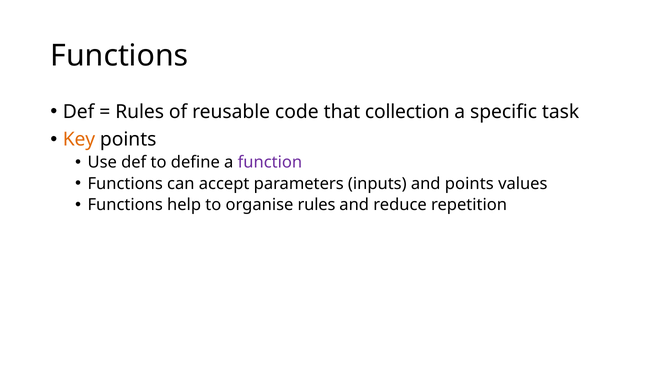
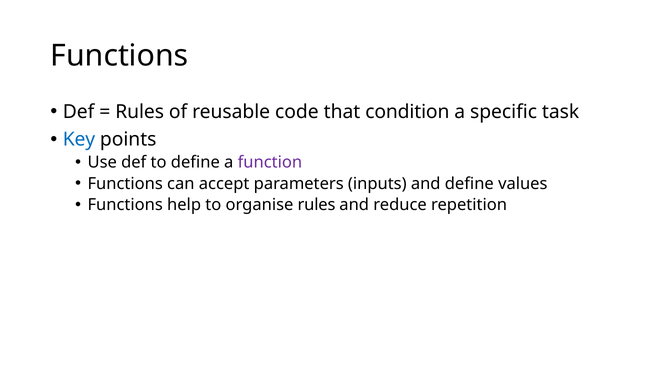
collection: collection -> condition
Key colour: orange -> blue
and points: points -> define
